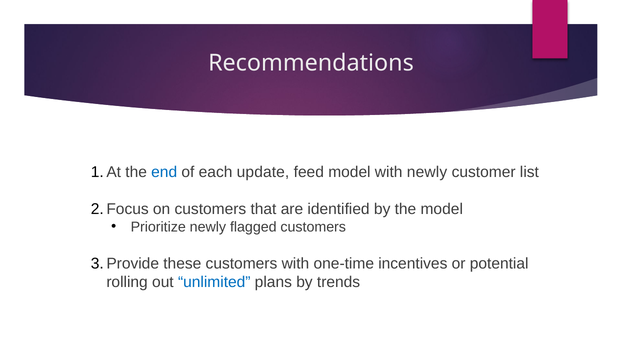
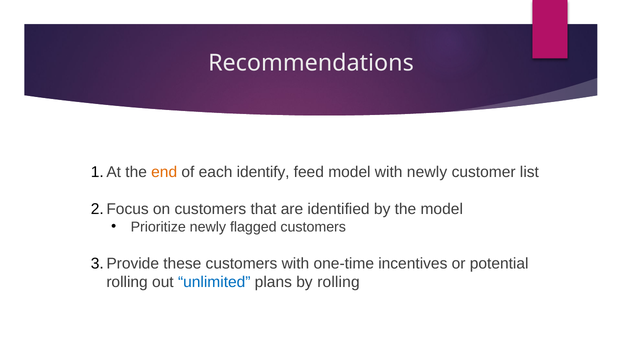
end colour: blue -> orange
update: update -> identify
by trends: trends -> rolling
